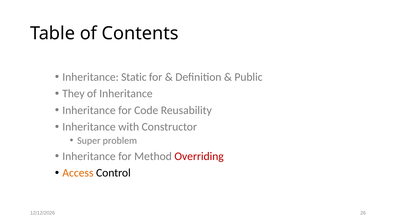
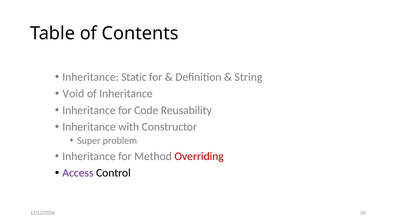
Public: Public -> String
They: They -> Void
Access colour: orange -> purple
